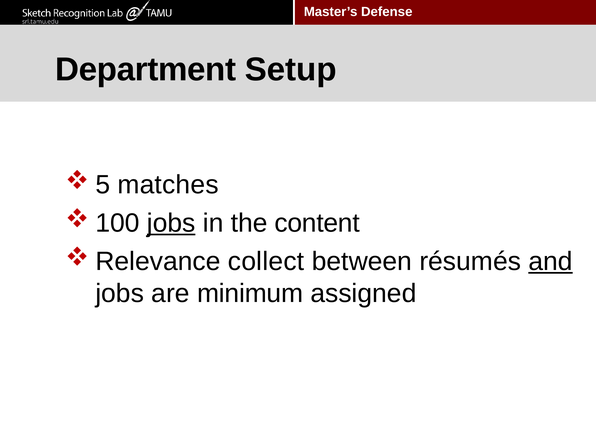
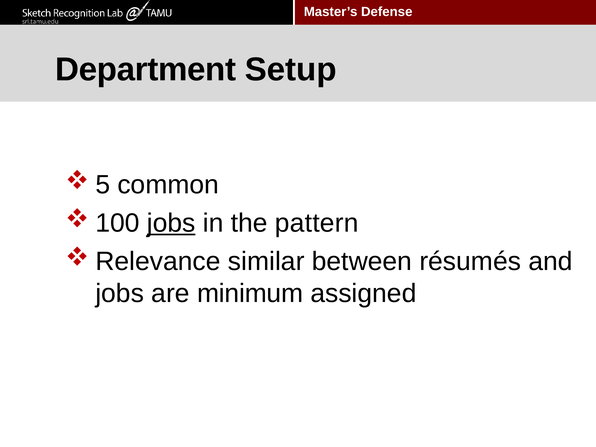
matches: matches -> common
content: content -> pattern
collect: collect -> similar
and underline: present -> none
